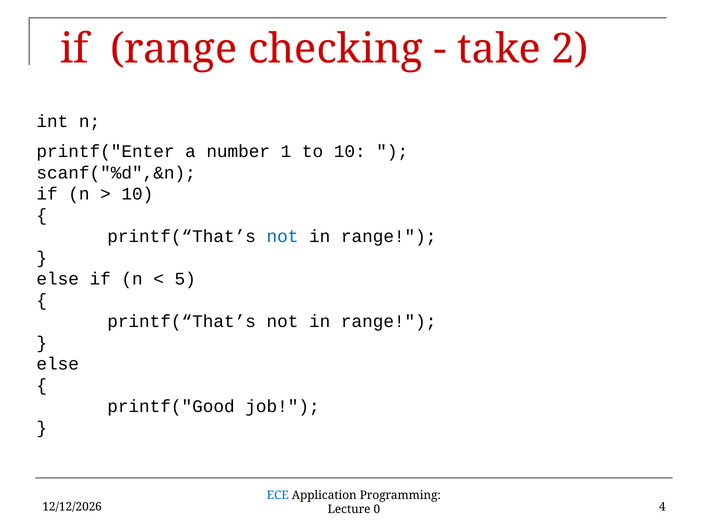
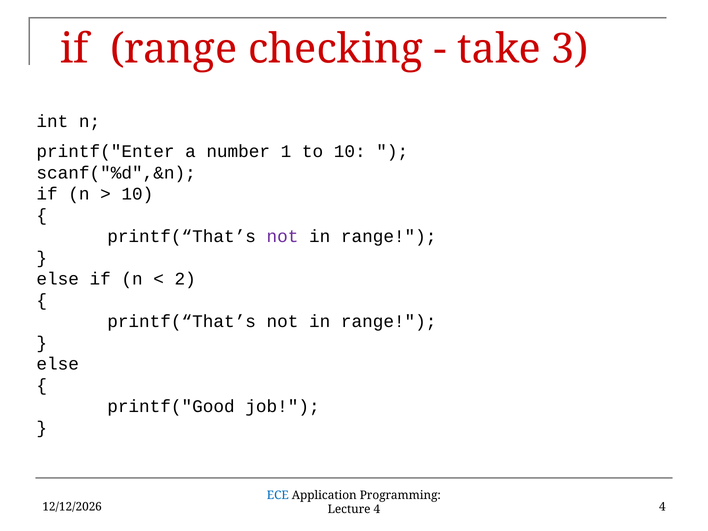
2: 2 -> 3
not at (282, 237) colour: blue -> purple
5: 5 -> 2
Lecture 0: 0 -> 4
